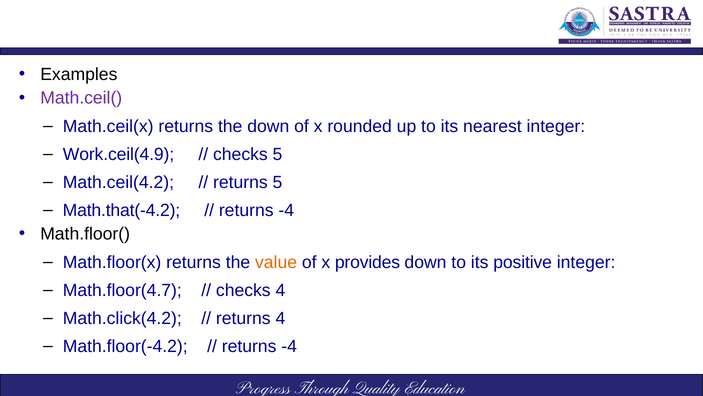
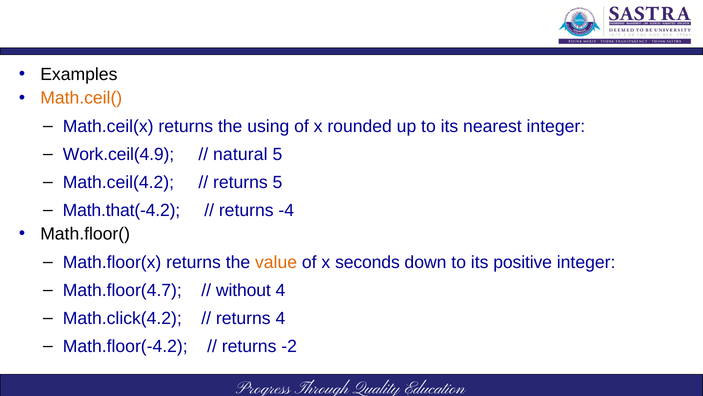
Math.ceil( colour: purple -> orange
the down: down -> using
checks at (240, 154): checks -> natural
provides: provides -> seconds
checks at (243, 290): checks -> without
-4 at (289, 346): -4 -> -2
